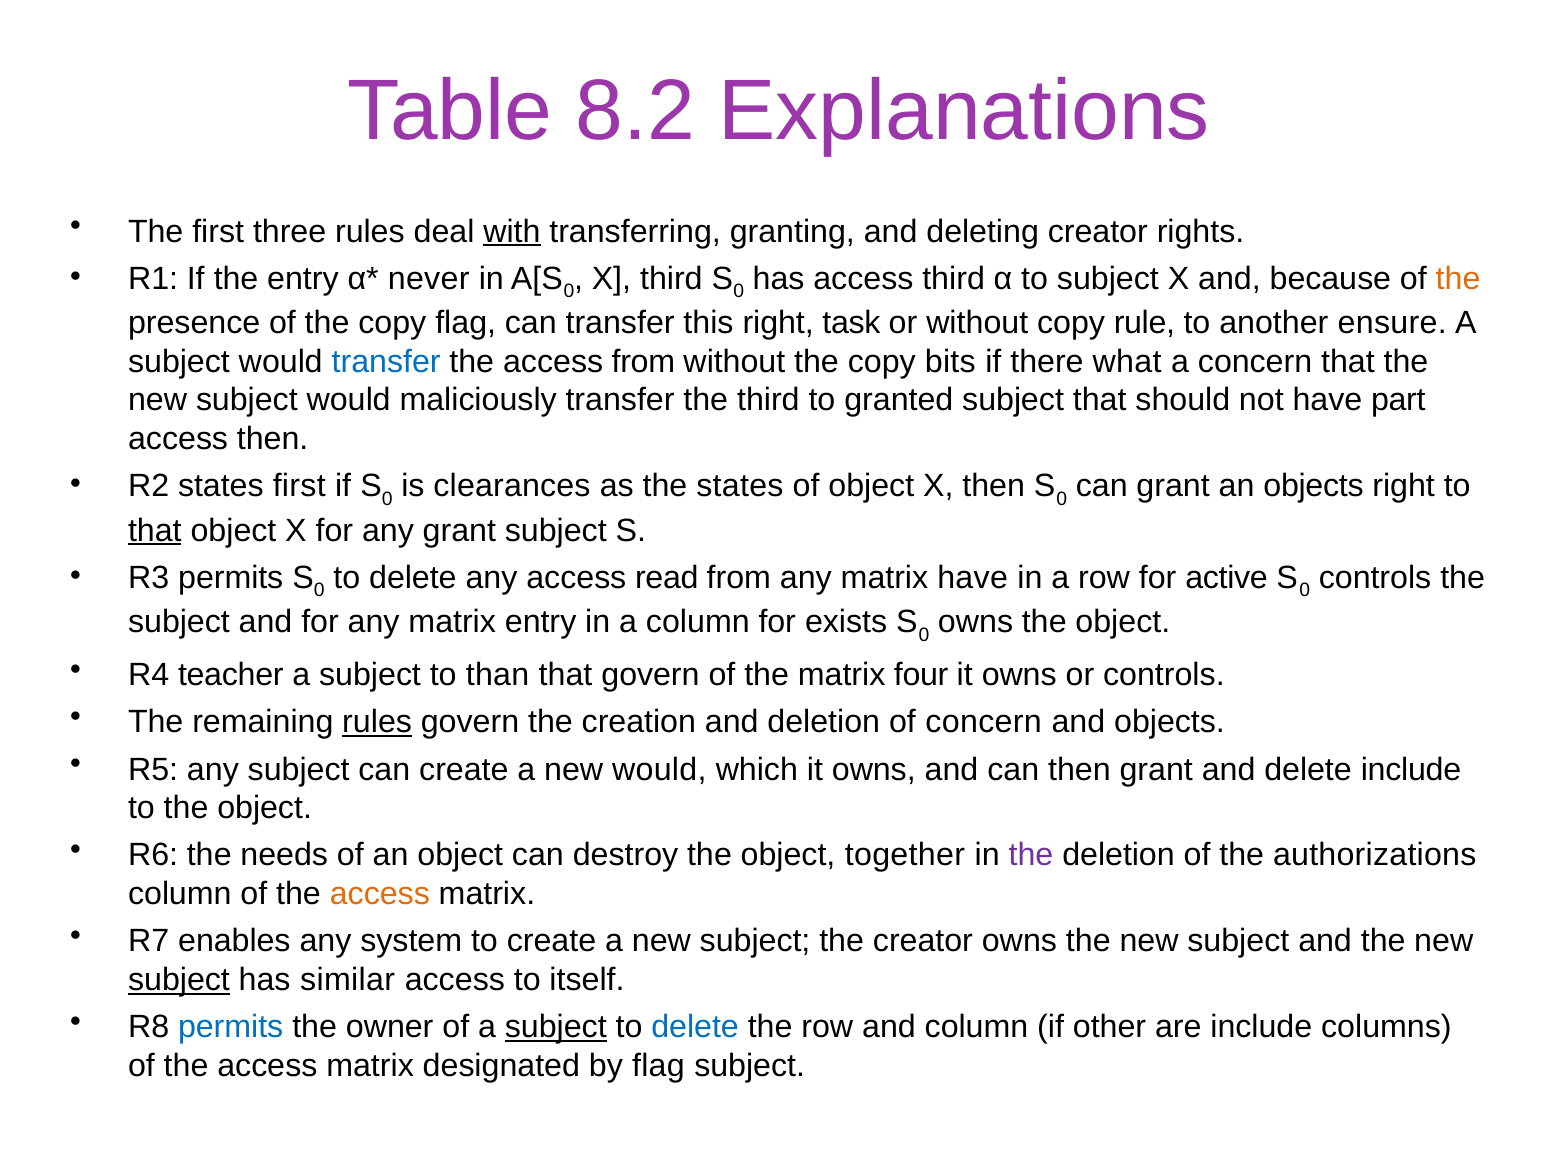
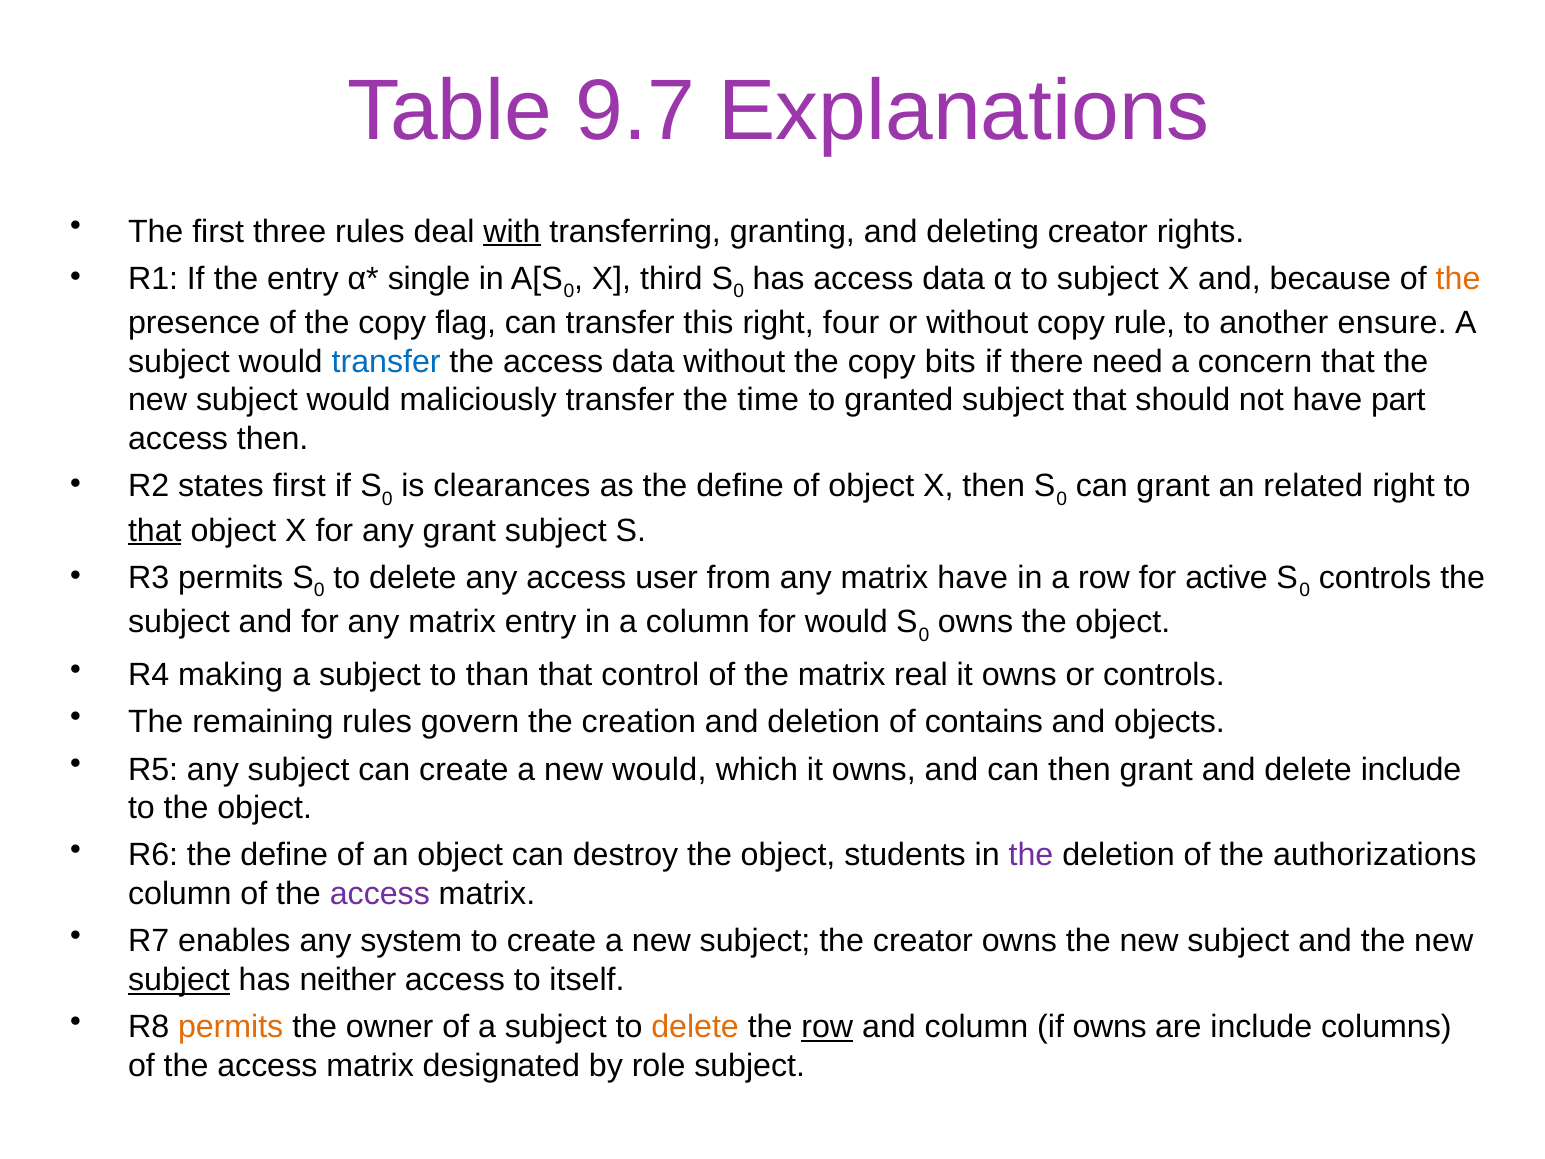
8.2: 8.2 -> 9.7
never: never -> single
has access third: third -> data
task: task -> four
the access from: from -> data
what: what -> need
the third: third -> time
as the states: states -> define
an objects: objects -> related
read: read -> user
for exists: exists -> would
teacher: teacher -> making
that govern: govern -> control
four: four -> real
rules at (377, 722) underline: present -> none
of concern: concern -> contains
R6 the needs: needs -> define
together: together -> students
access at (380, 894) colour: orange -> purple
similar: similar -> neither
permits at (231, 1027) colour: blue -> orange
subject at (556, 1027) underline: present -> none
delete at (695, 1027) colour: blue -> orange
row at (827, 1027) underline: none -> present
if other: other -> owns
by flag: flag -> role
